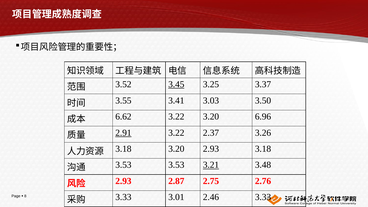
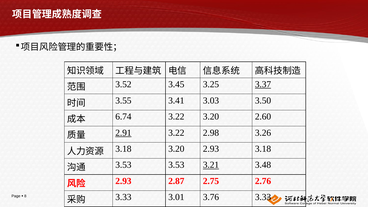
3.45 underline: present -> none
3.37 underline: none -> present
6.62: 6.62 -> 6.74
6.96: 6.96 -> 2.60
2.37: 2.37 -> 2.98
2.46: 2.46 -> 3.76
